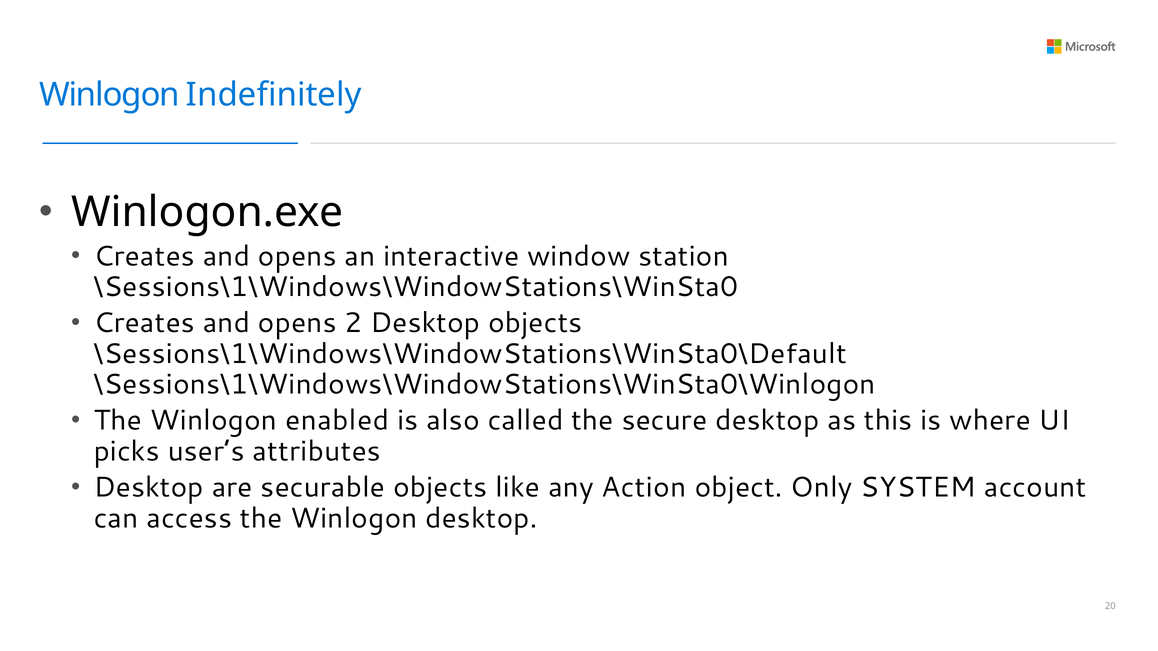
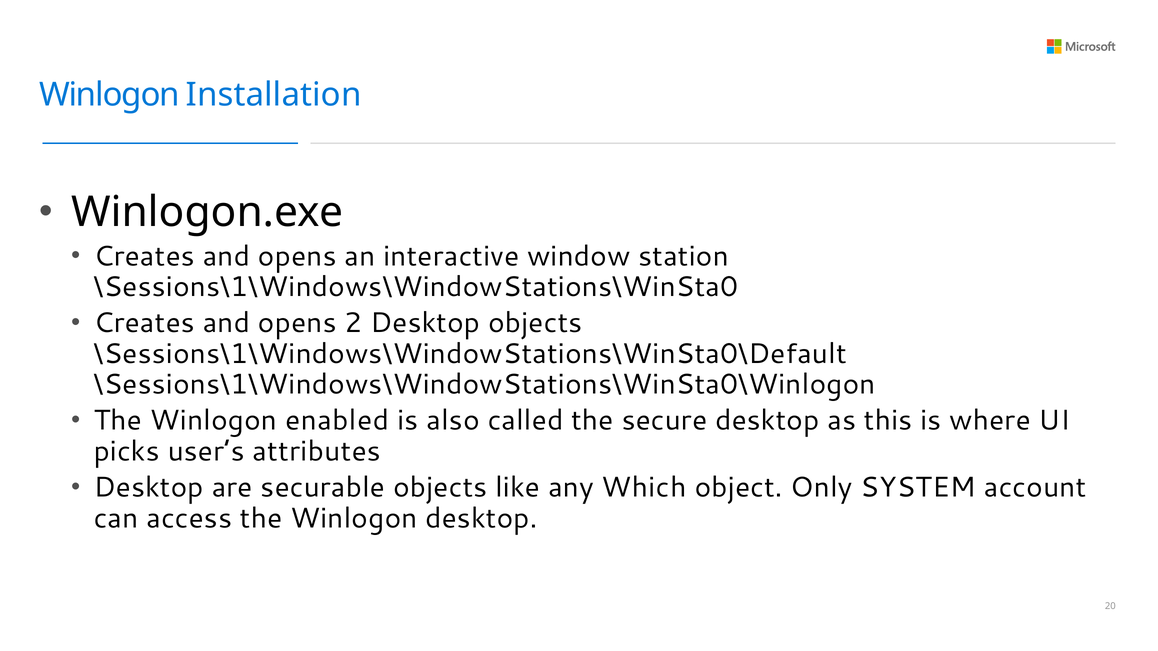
Indefinitely: Indefinitely -> Installation
Action: Action -> Which
